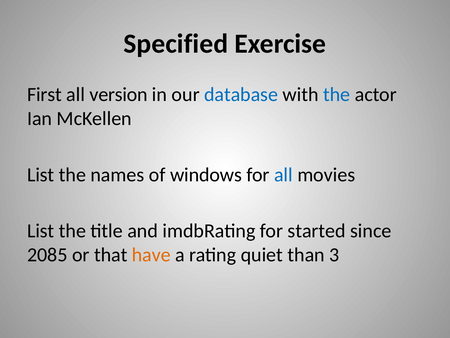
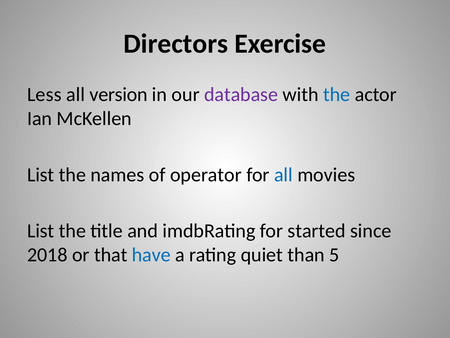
Specified: Specified -> Directors
First: First -> Less
database colour: blue -> purple
windows: windows -> operator
2085: 2085 -> 2018
have colour: orange -> blue
3: 3 -> 5
